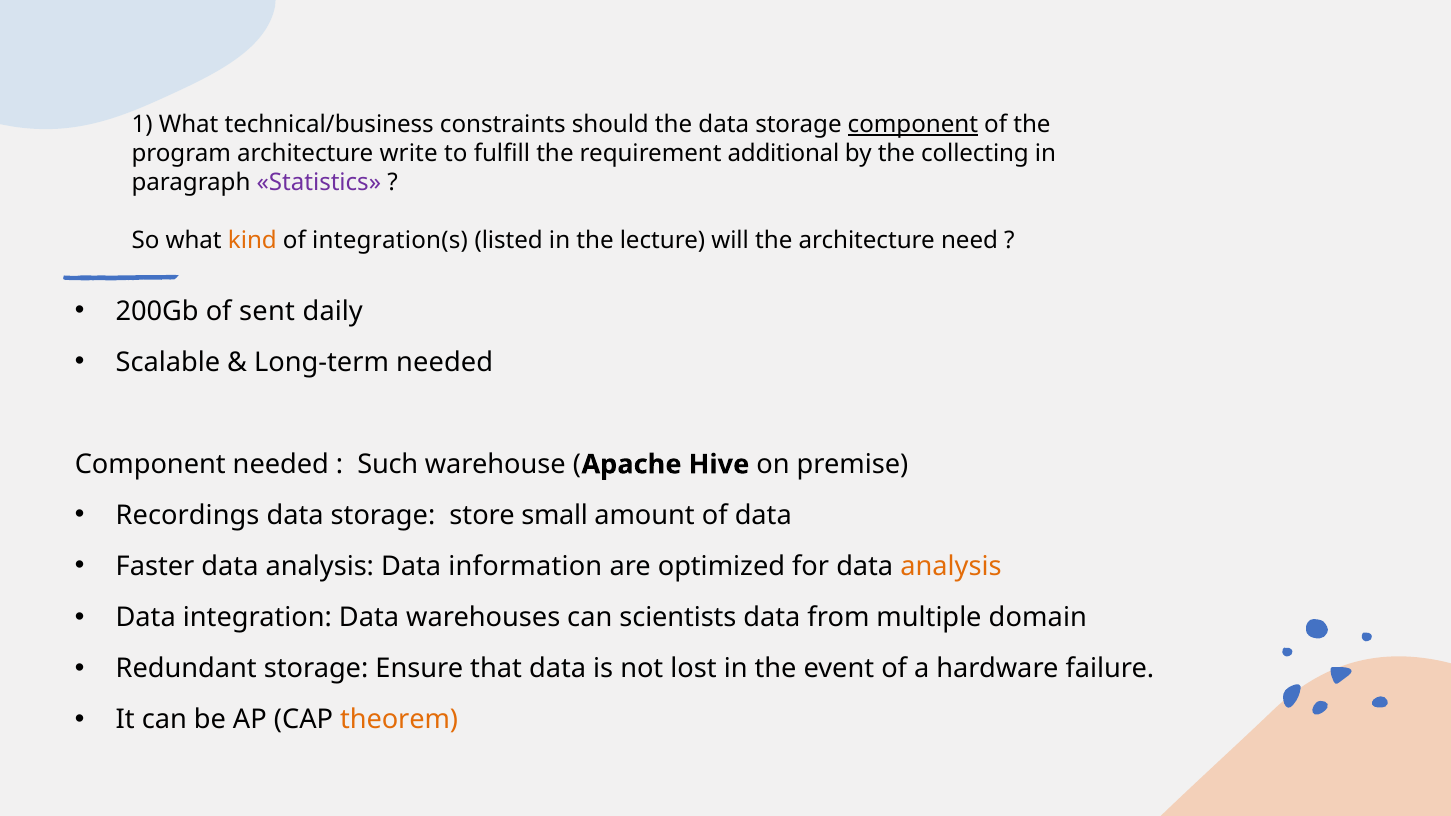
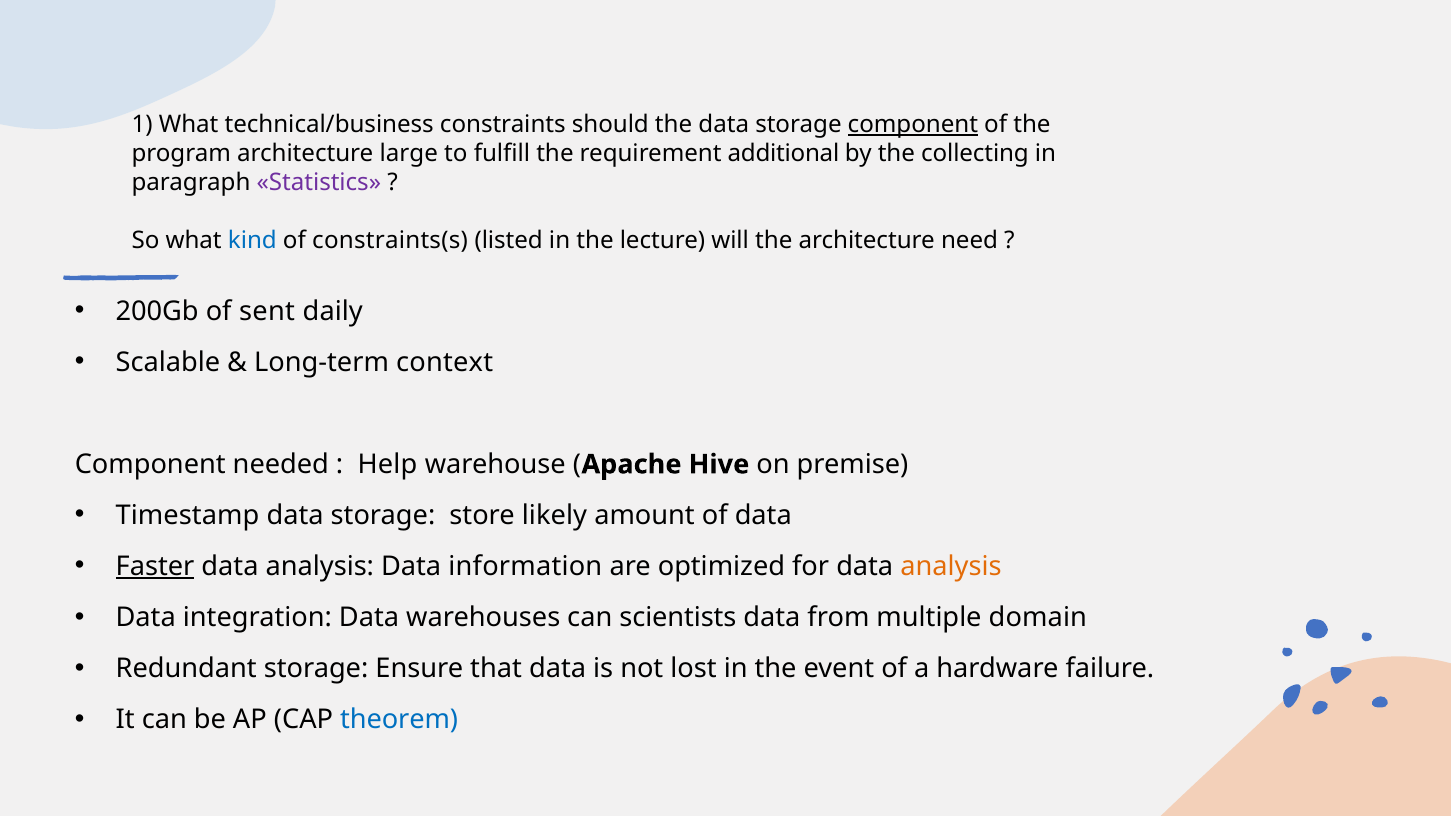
write: write -> large
kind colour: orange -> blue
integration(s: integration(s -> constraints(s
Long-term needed: needed -> context
Such: Such -> Help
Recordings: Recordings -> Timestamp
small: small -> likely
Faster underline: none -> present
theorem colour: orange -> blue
